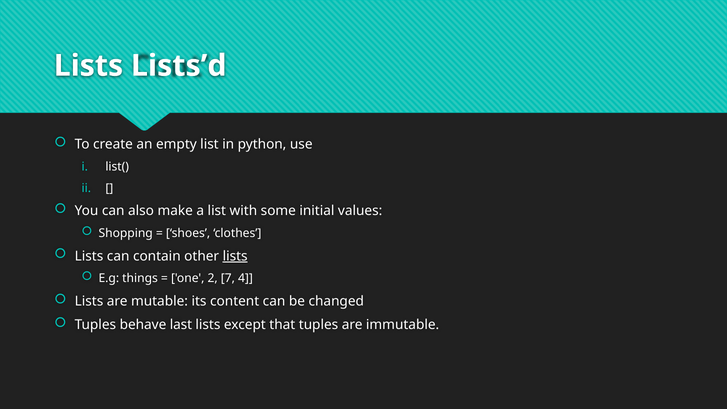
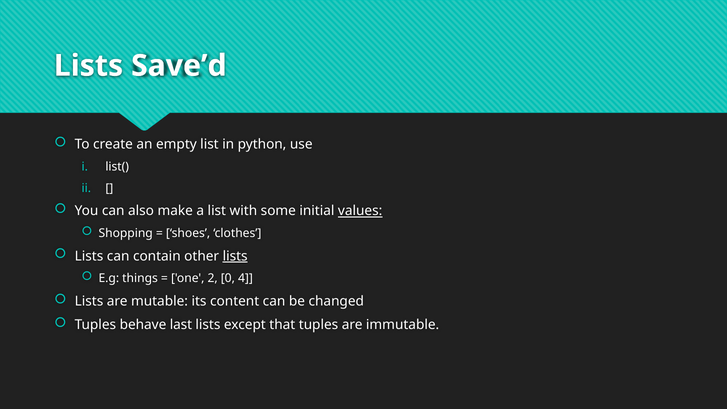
Lists’d: Lists’d -> Save’d
values underline: none -> present
7: 7 -> 0
